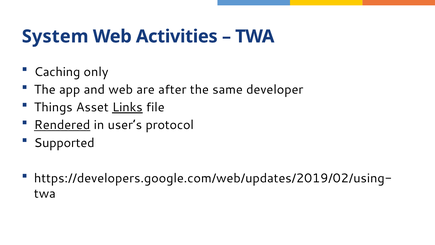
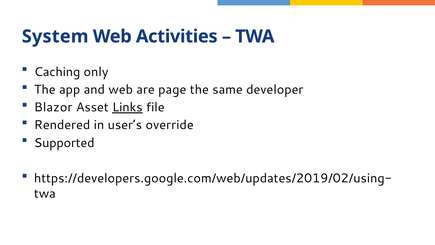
after: after -> page
Things: Things -> Blazor
Rendered underline: present -> none
protocol: protocol -> override
